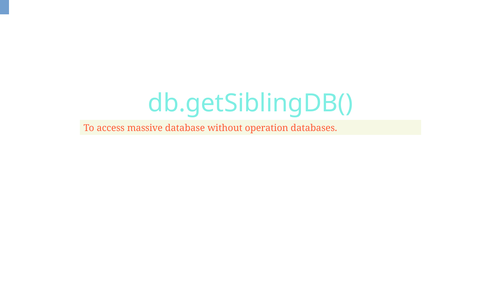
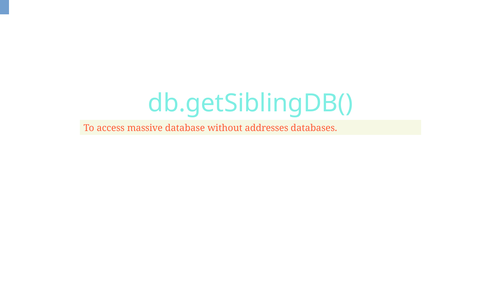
operation: operation -> addresses
